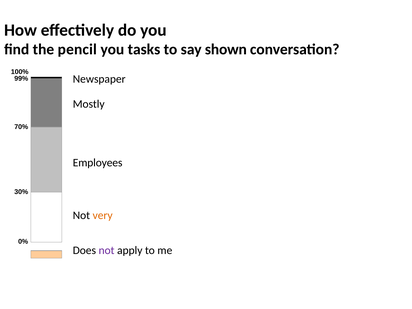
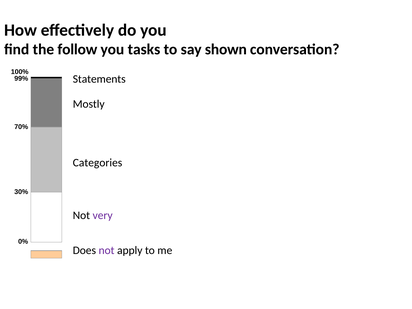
pencil: pencil -> follow
Newspaper: Newspaper -> Statements
Employees: Employees -> Categories
very colour: orange -> purple
